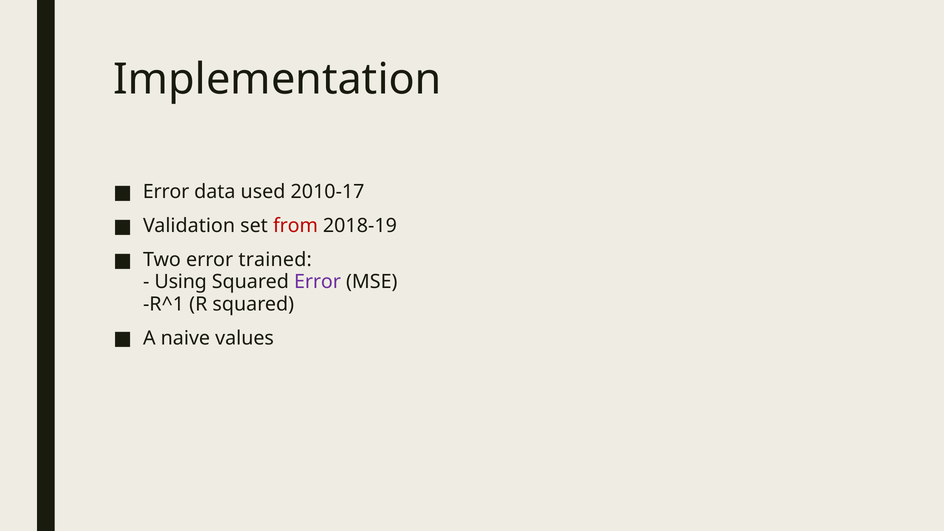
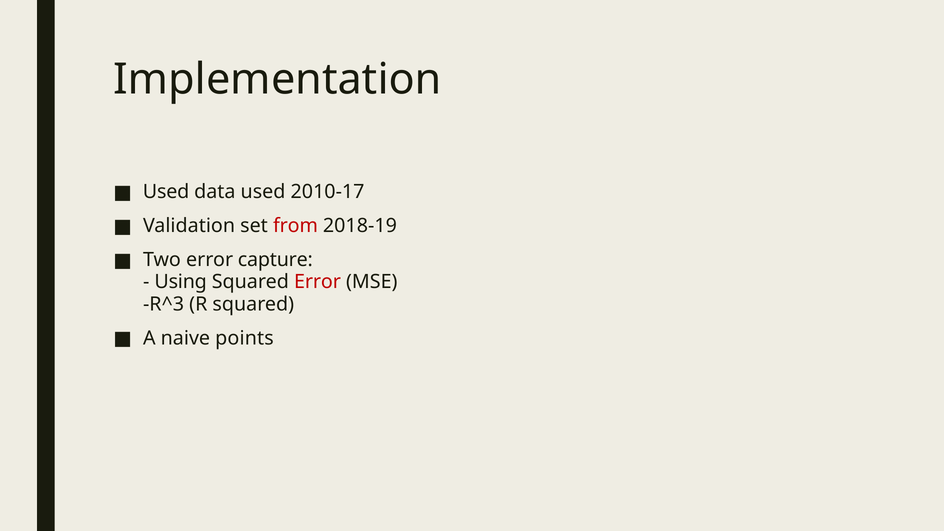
Error at (166, 192): Error -> Used
trained: trained -> capture
Error at (318, 282) colour: purple -> red
R^1: R^1 -> R^3
values: values -> points
